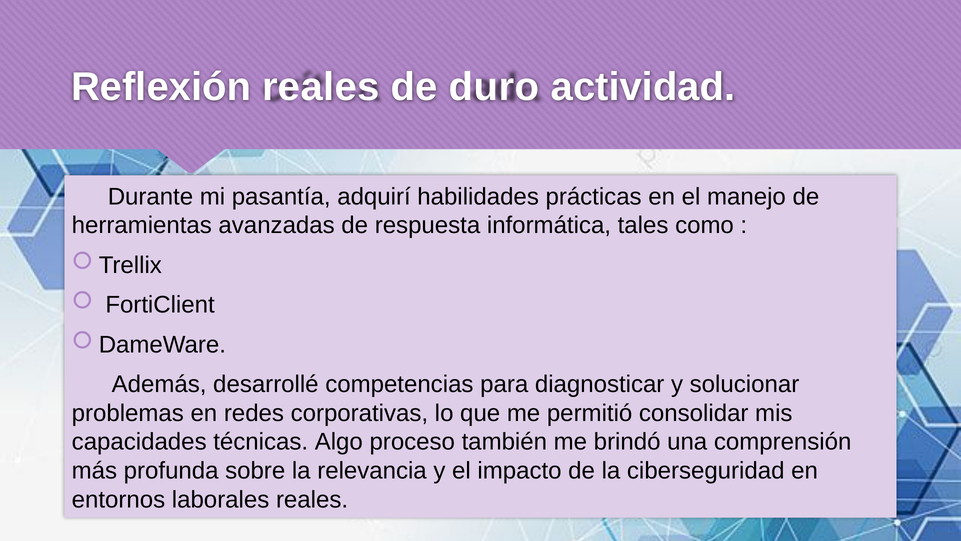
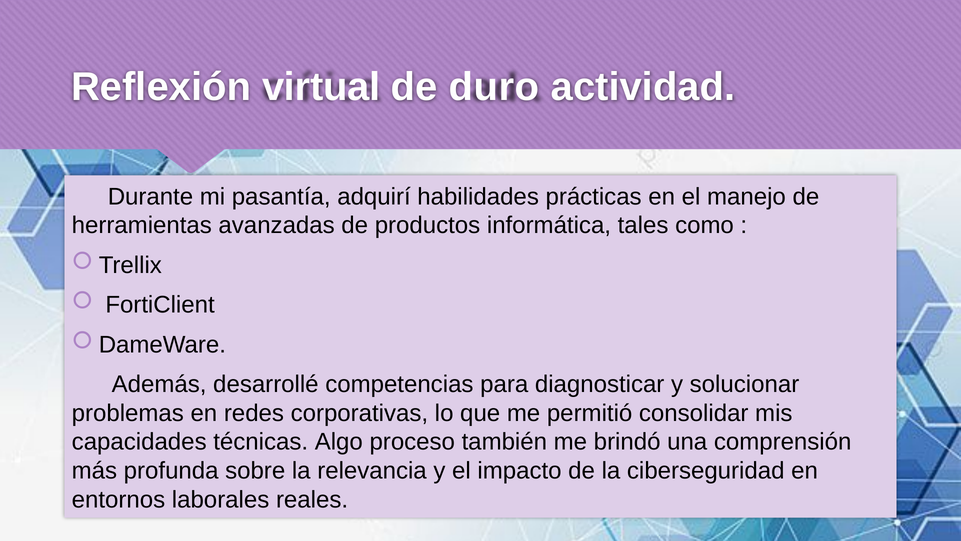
Reflexión reales: reales -> virtual
respuesta: respuesta -> productos
